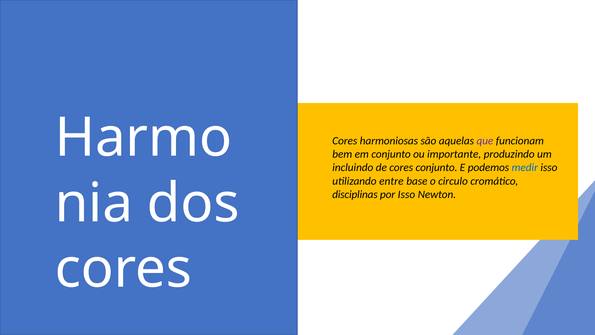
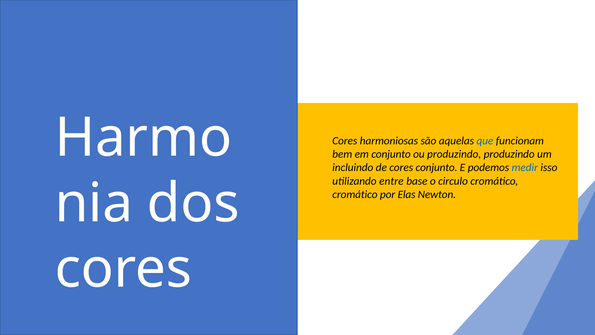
que colour: purple -> blue
ou importante: importante -> produzindo
disciplinas at (355, 194): disciplinas -> cromático
por Isso: Isso -> Elas
